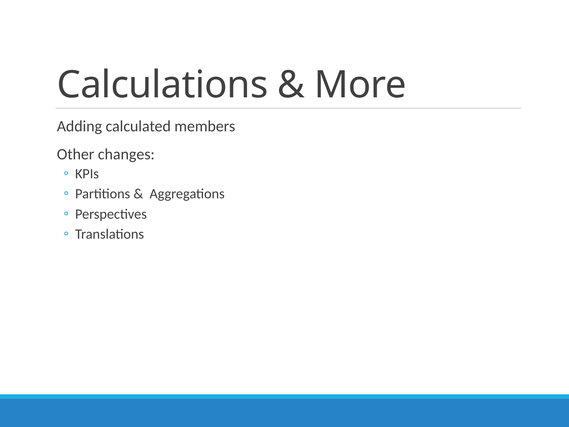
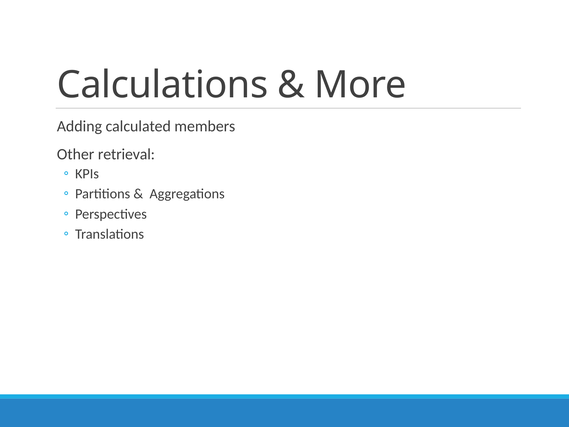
changes: changes -> retrieval
